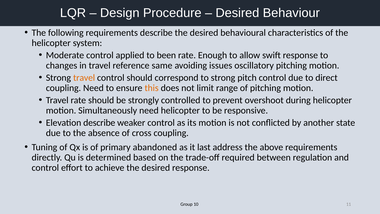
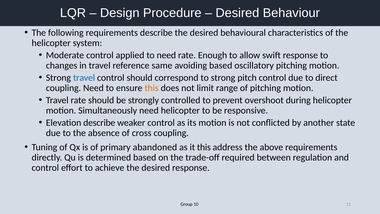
to been: been -> need
avoiding issues: issues -> based
travel at (84, 78) colour: orange -> blue
it last: last -> this
